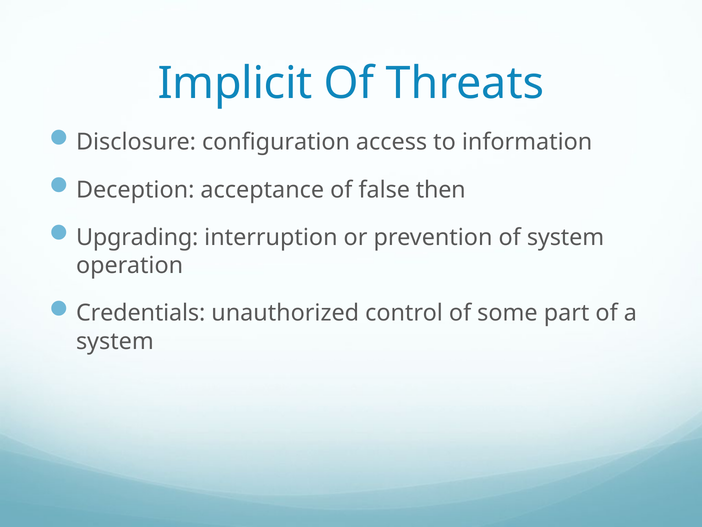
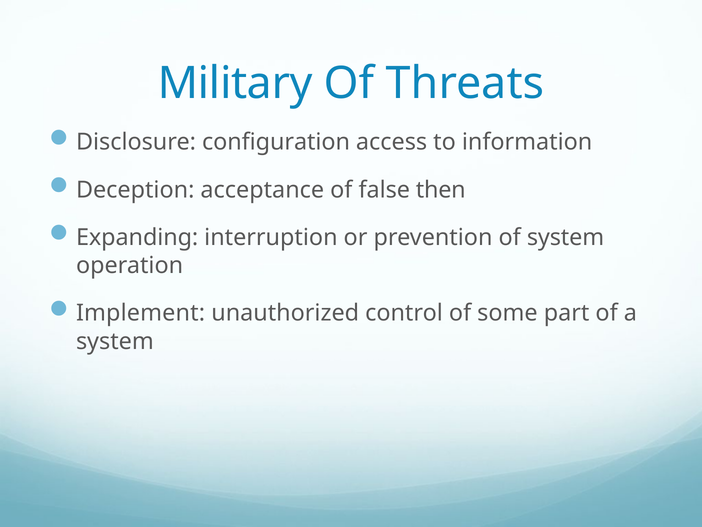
Implicit: Implicit -> Military
Upgrading: Upgrading -> Expanding
Credentials: Credentials -> Implement
